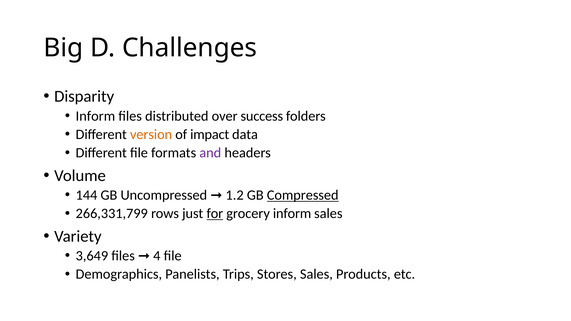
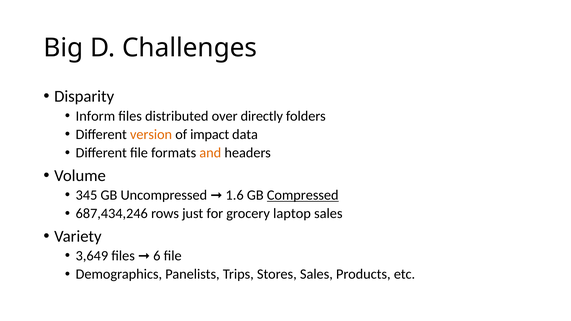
success: success -> directly
and colour: purple -> orange
144: 144 -> 345
1.2: 1.2 -> 1.6
266,331,799: 266,331,799 -> 687,434,246
for underline: present -> none
grocery inform: inform -> laptop
4: 4 -> 6
